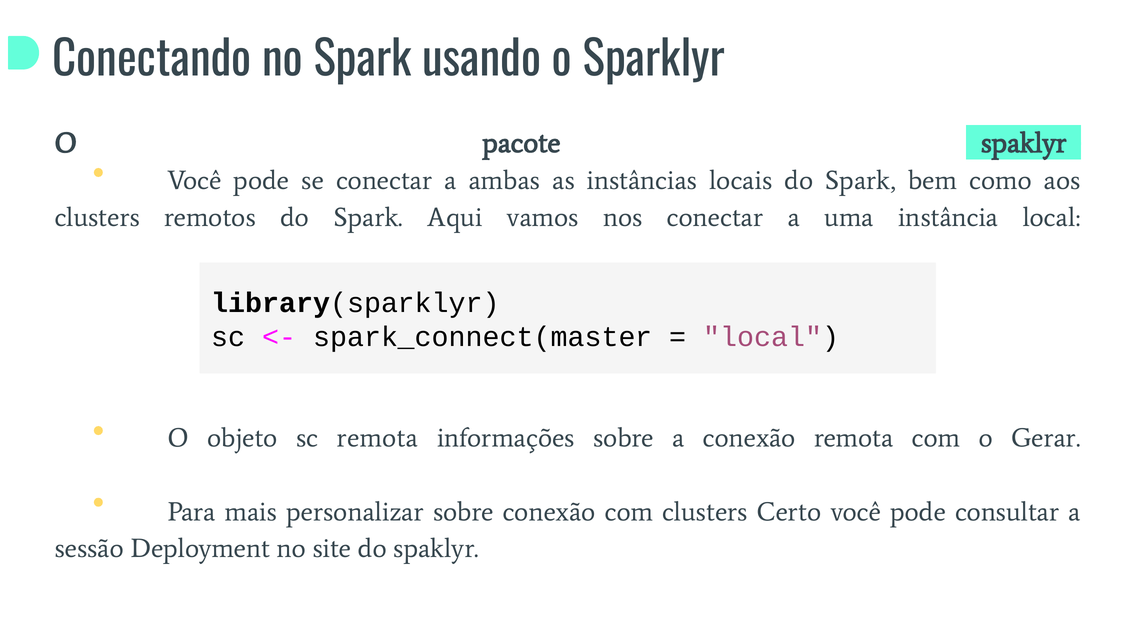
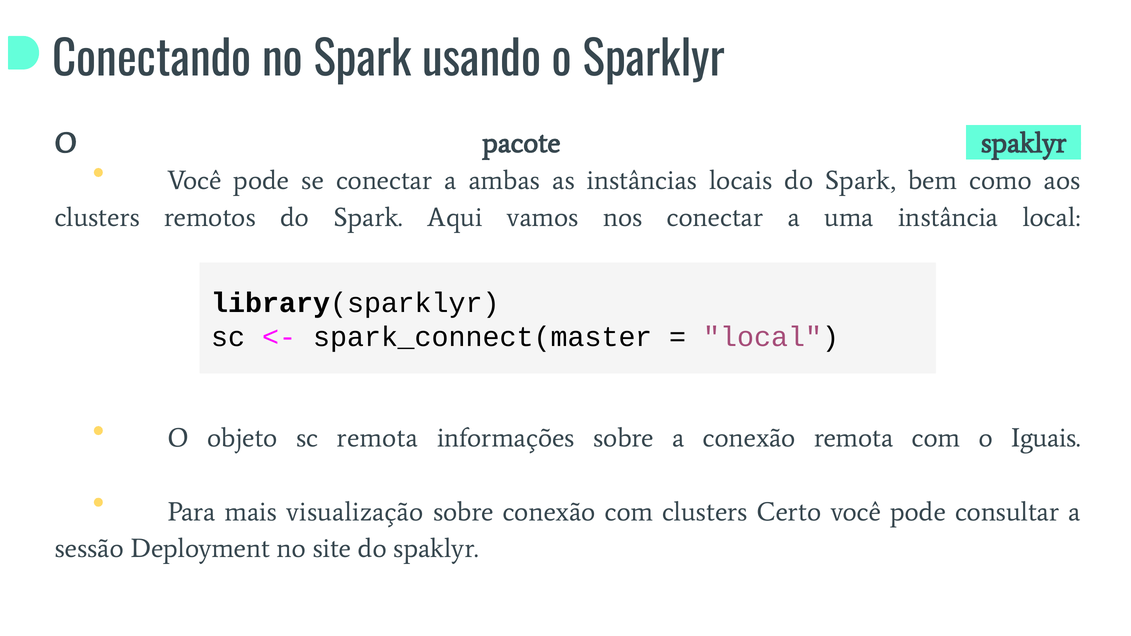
Gerar: Gerar -> Iguais
personalizar: personalizar -> visualização
